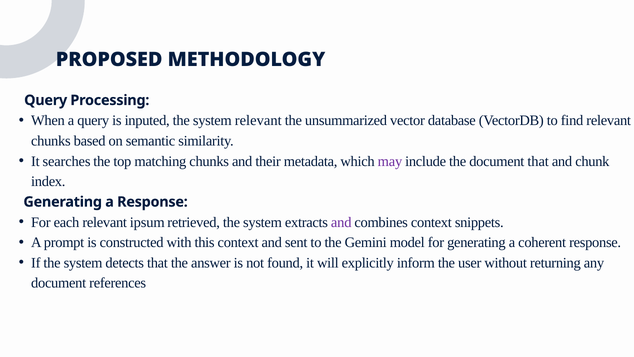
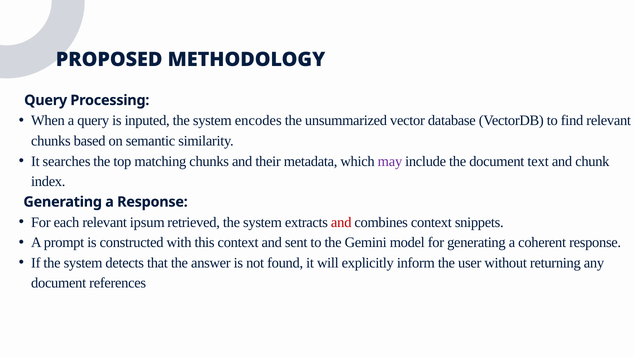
system relevant: relevant -> encodes
document that: that -> text
and at (341, 222) colour: purple -> red
